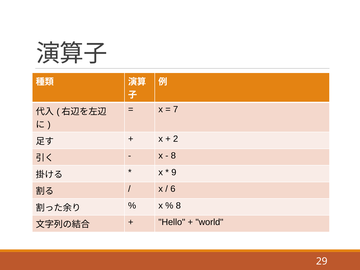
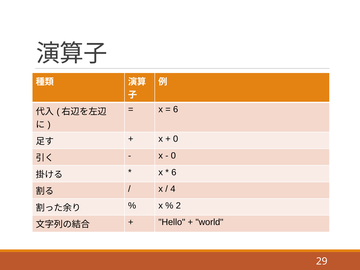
7 at (176, 109): 7 -> 6
2 at (176, 139): 2 -> 0
8 at (173, 156): 8 -> 0
9 at (174, 172): 9 -> 6
6: 6 -> 4
8 at (178, 206): 8 -> 2
